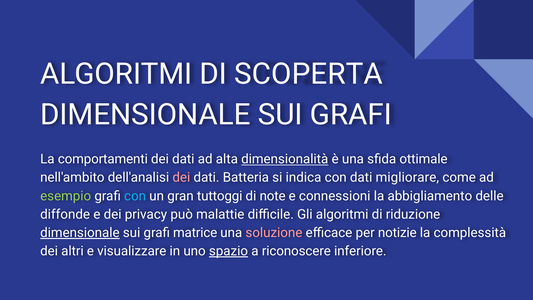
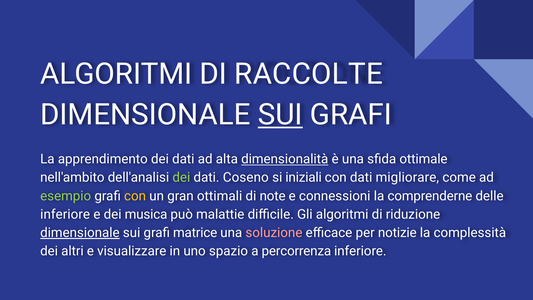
SCOPERTA: SCOPERTA -> RACCOLTE
SUI at (280, 115) underline: none -> present
comportamenti: comportamenti -> apprendimento
dei at (181, 177) colour: pink -> light green
Batteria: Batteria -> Coseno
indica: indica -> iniziali
con at (135, 196) colour: light blue -> yellow
tuttoggi: tuttoggi -> ottimali
abbigliamento: abbigliamento -> comprenderne
diffonde at (65, 214): diffonde -> inferiore
privacy: privacy -> musica
spazio underline: present -> none
riconoscere: riconoscere -> percorrenza
